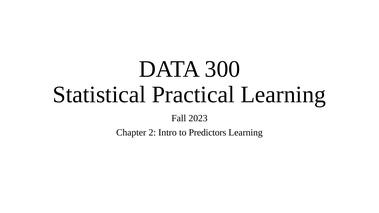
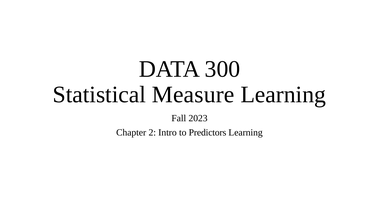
Practical: Practical -> Measure
